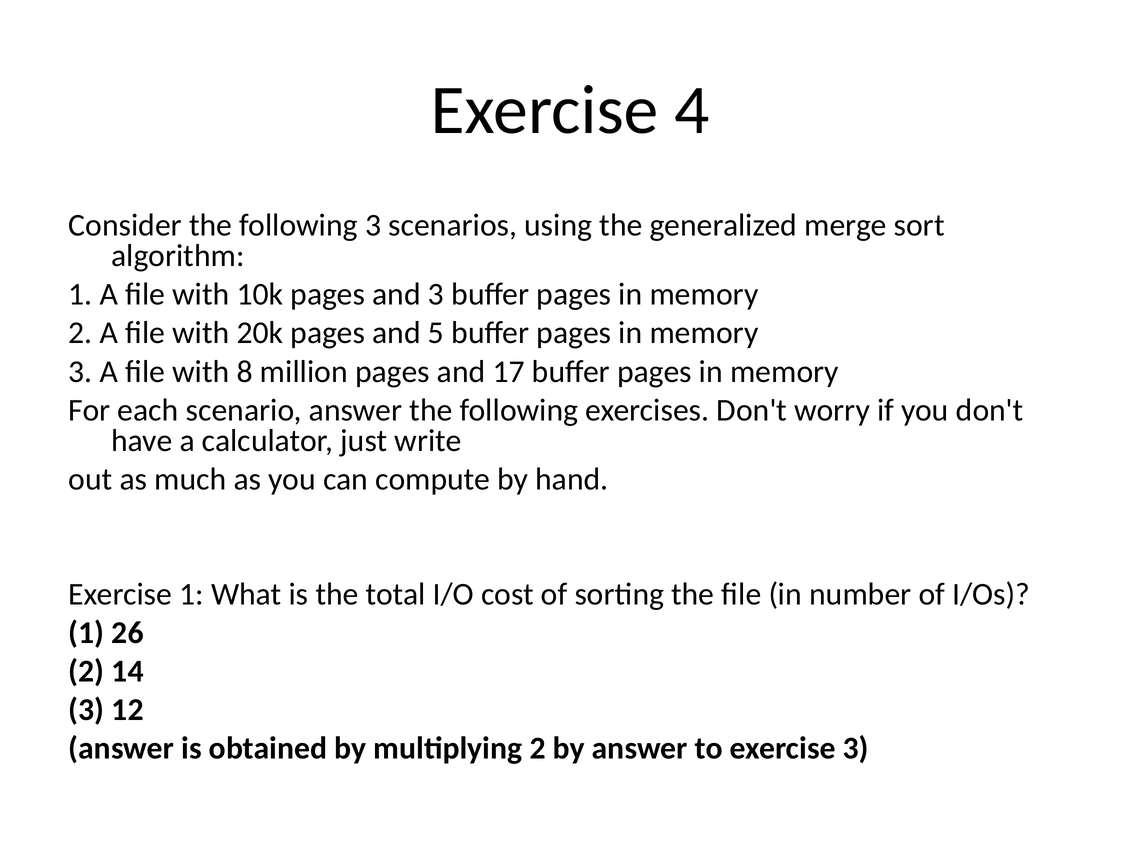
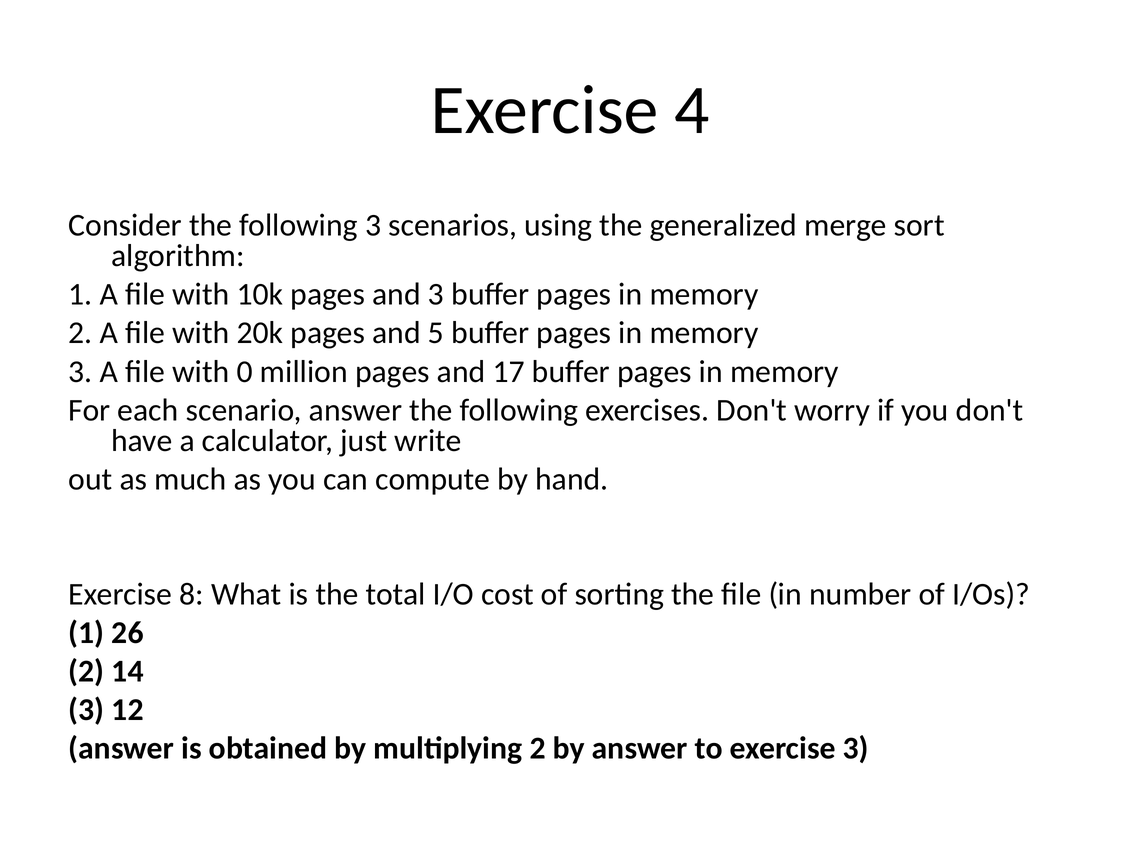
8: 8 -> 0
Exercise 1: 1 -> 8
